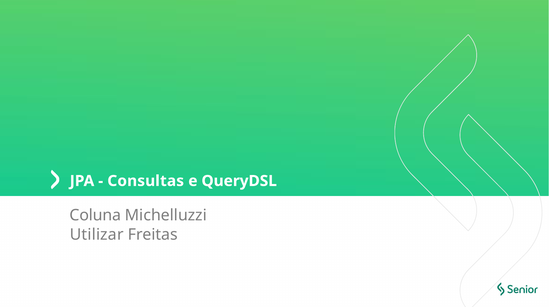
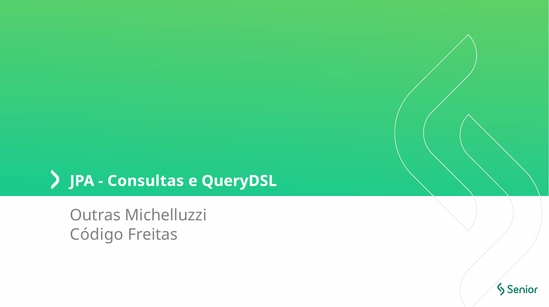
Coluna: Coluna -> Outras
Utilizar: Utilizar -> Código
